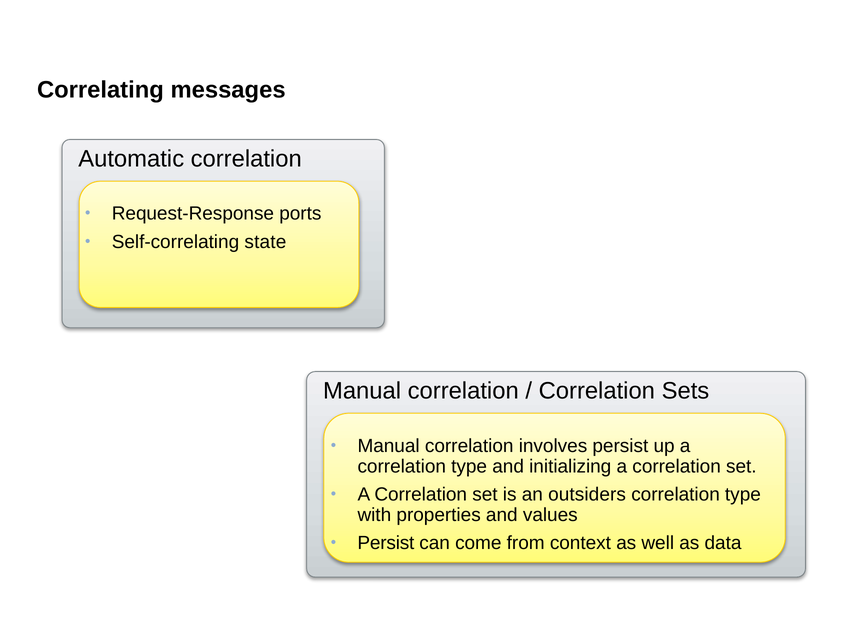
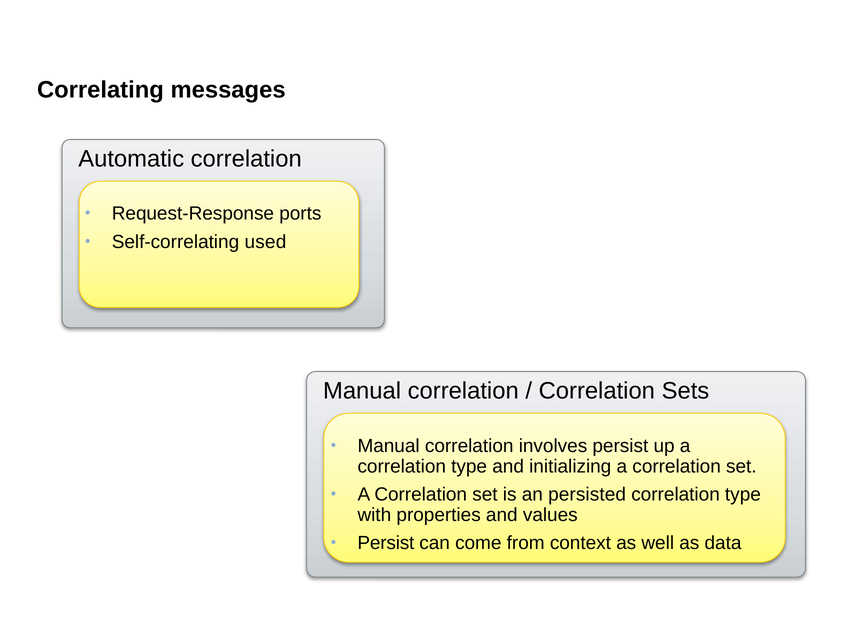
state: state -> used
outsiders: outsiders -> persisted
